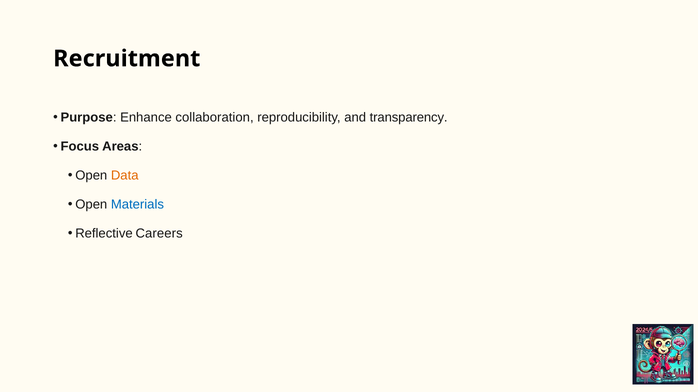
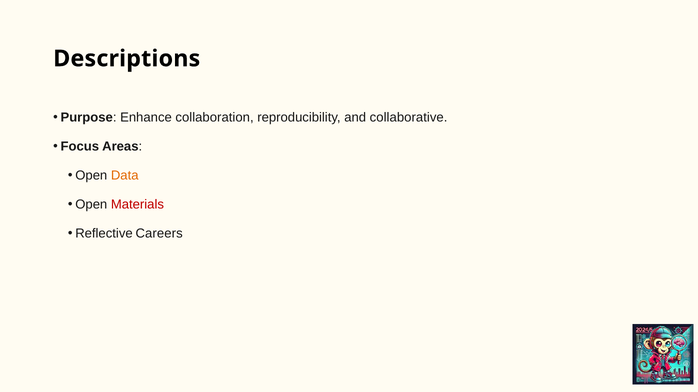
Recruitment: Recruitment -> Descriptions
transparency: transparency -> collaborative
Materials colour: blue -> red
